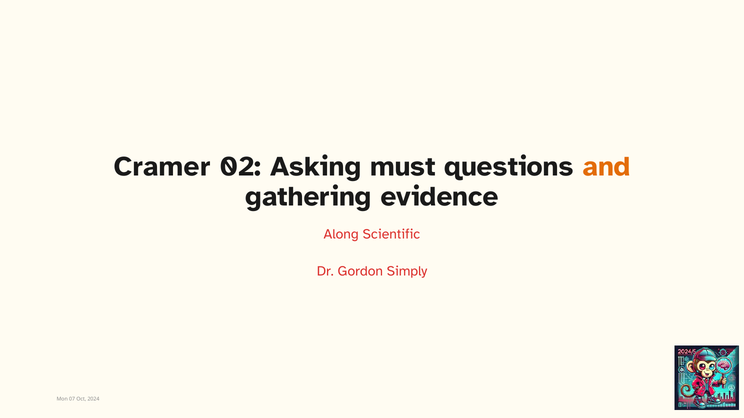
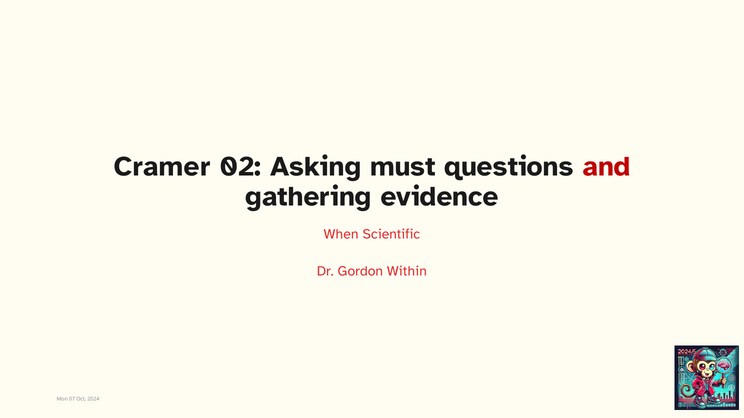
and colour: orange -> red
Along: Along -> When
Simply: Simply -> Within
